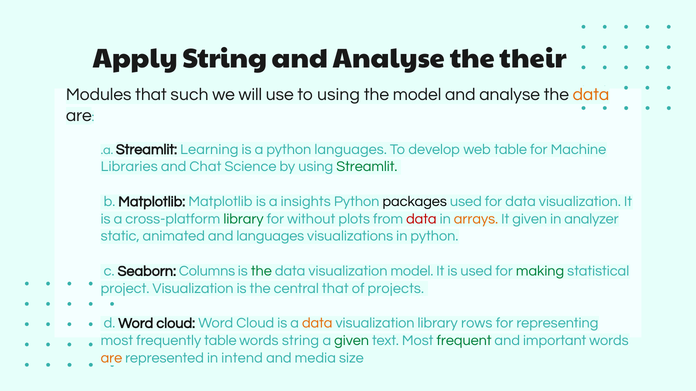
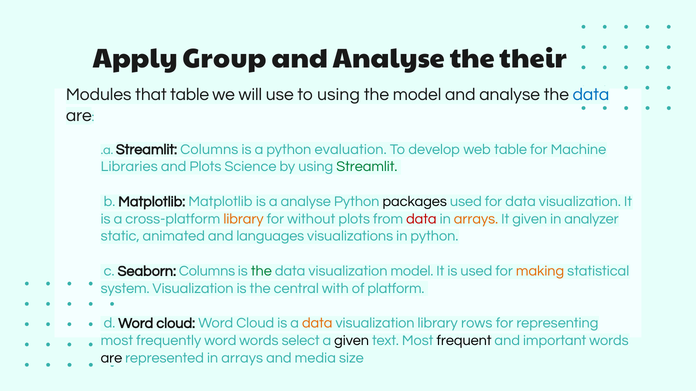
Apply String: String -> Group
that such: such -> table
data at (591, 95) colour: orange -> blue
Streamlit Learning: Learning -> Columns
python languages: languages -> evaluation
and Chat: Chat -> Plots
a insights: insights -> analyse
library at (244, 219) colour: green -> orange
making colour: green -> orange
project: project -> system
central that: that -> with
projects: projects -> platform
frequently table: table -> word
words string: string -> select
given at (352, 341) colour: green -> black
frequent colour: green -> black
are at (111, 358) colour: orange -> black
represented in intend: intend -> arrays
